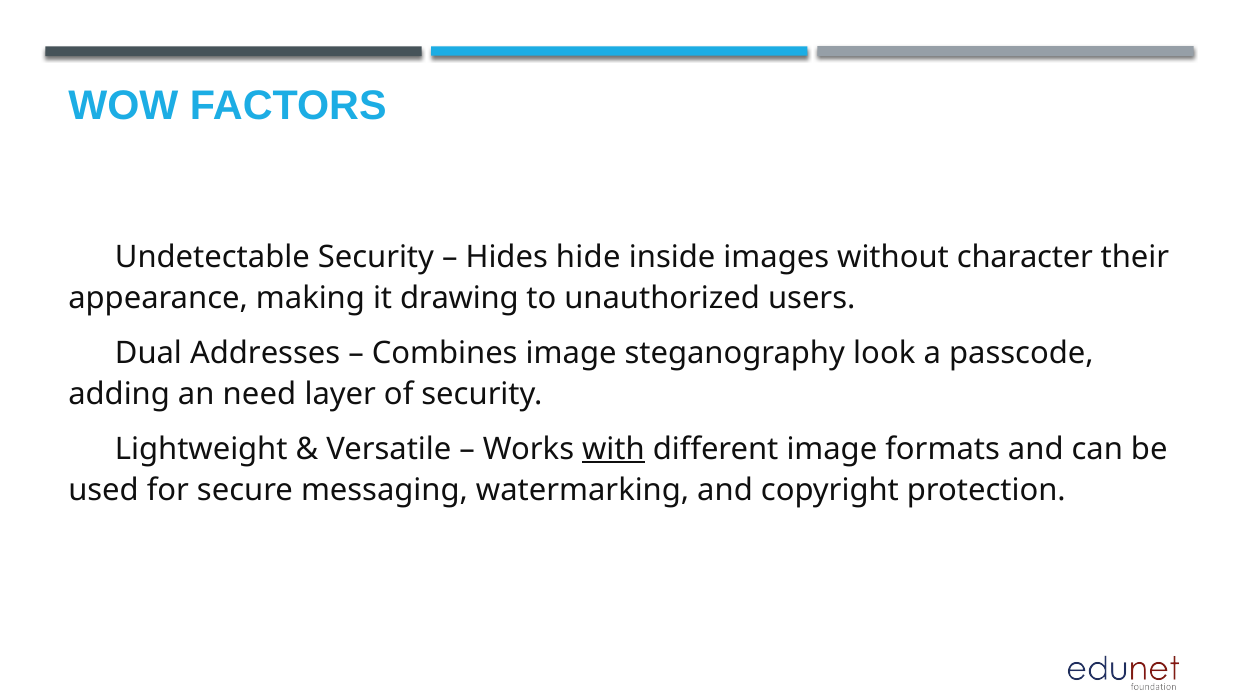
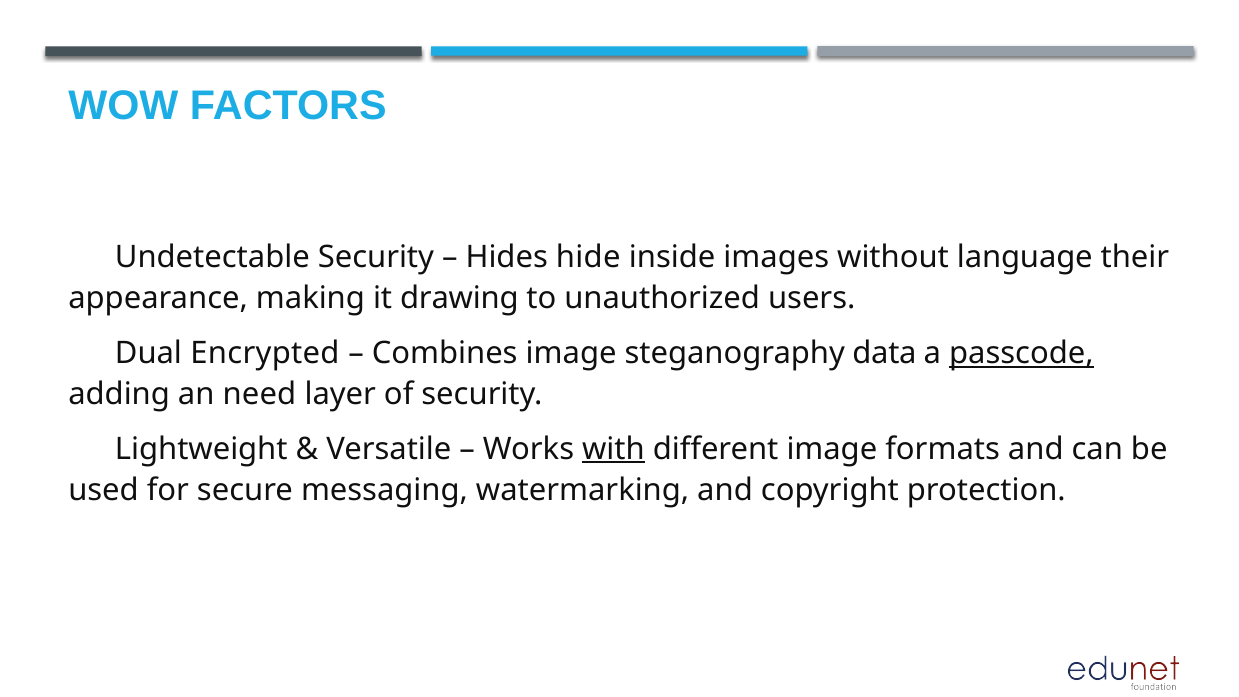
character: character -> language
Addresses: Addresses -> Encrypted
look: look -> data
passcode underline: none -> present
